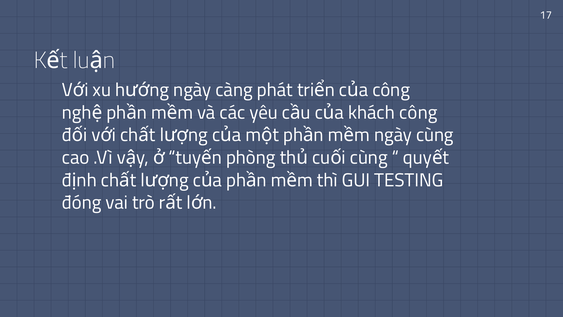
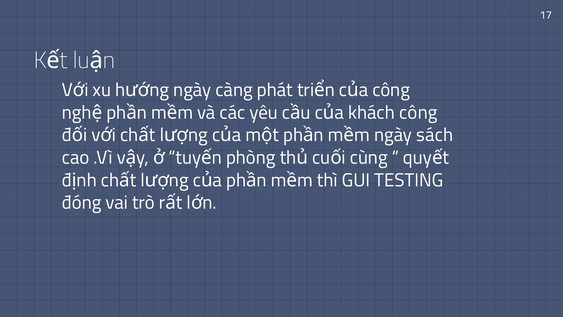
ngày cùng: cùng -> sách
